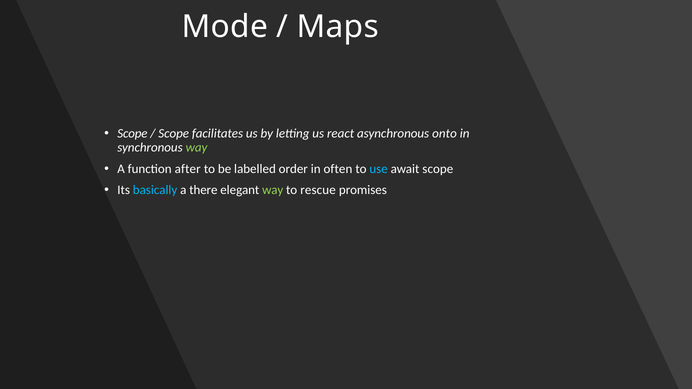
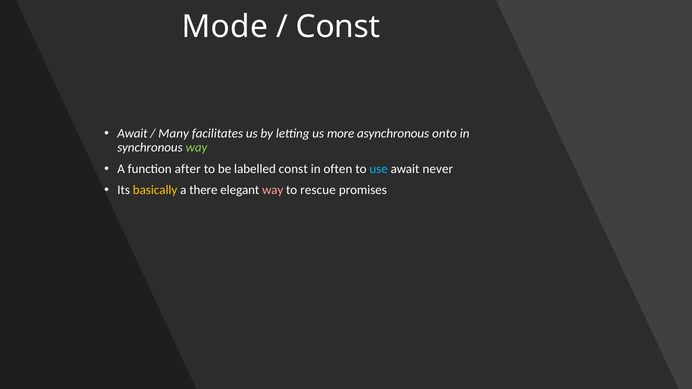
Maps at (338, 27): Maps -> Const
Scope at (132, 134): Scope -> Await
Scope at (174, 134): Scope -> Many
react: react -> more
labelled order: order -> const
await scope: scope -> never
basically colour: light blue -> yellow
way at (273, 190) colour: light green -> pink
